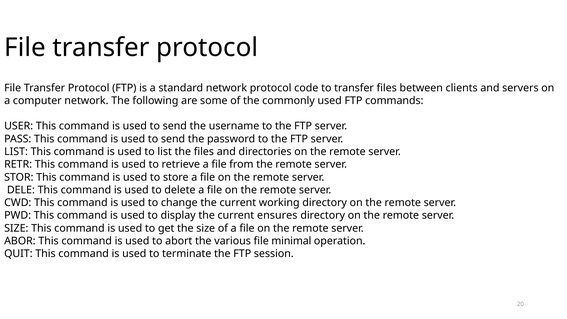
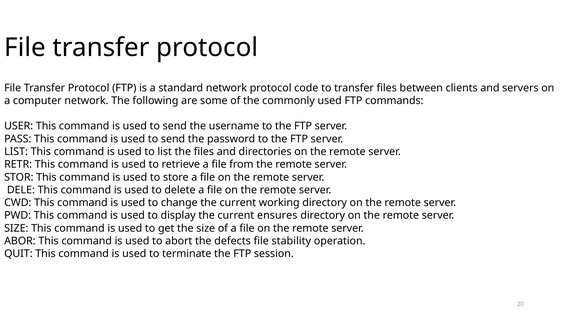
various: various -> defects
minimal: minimal -> stability
